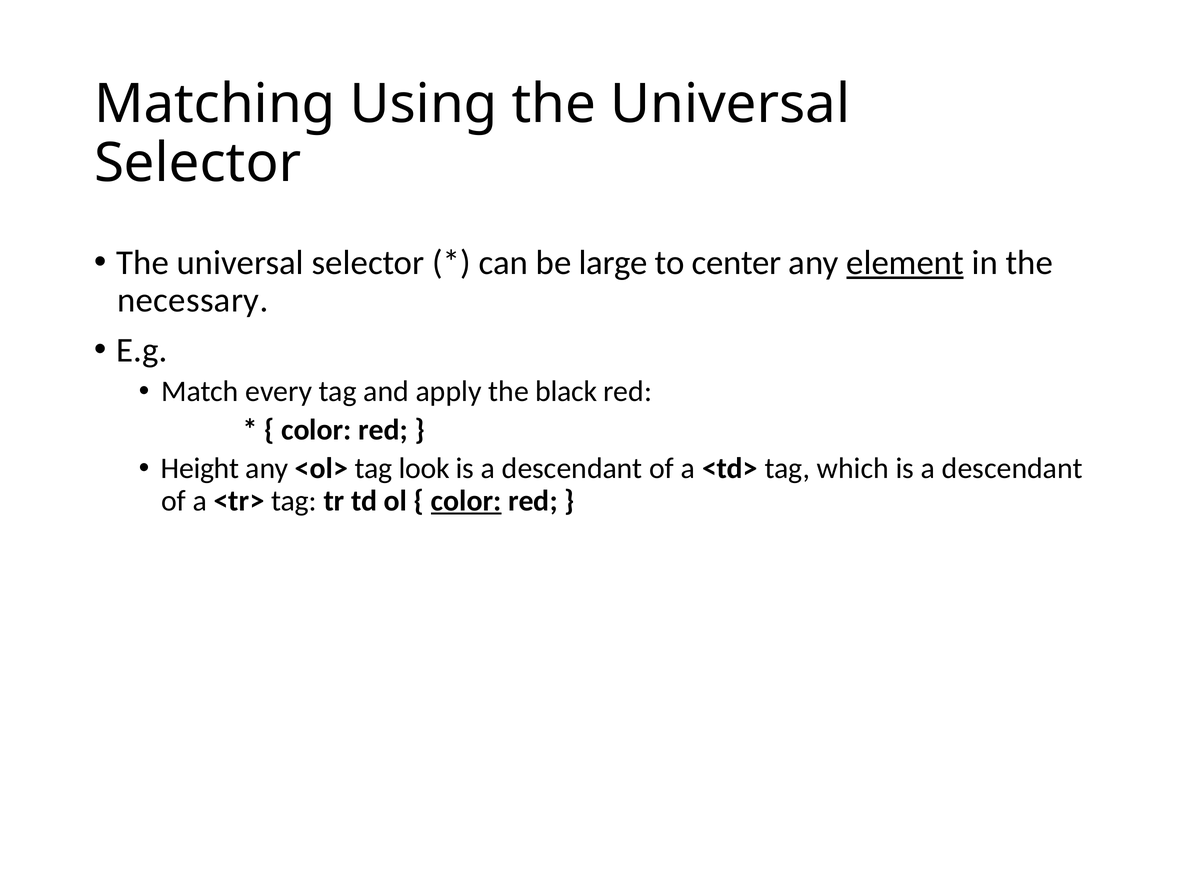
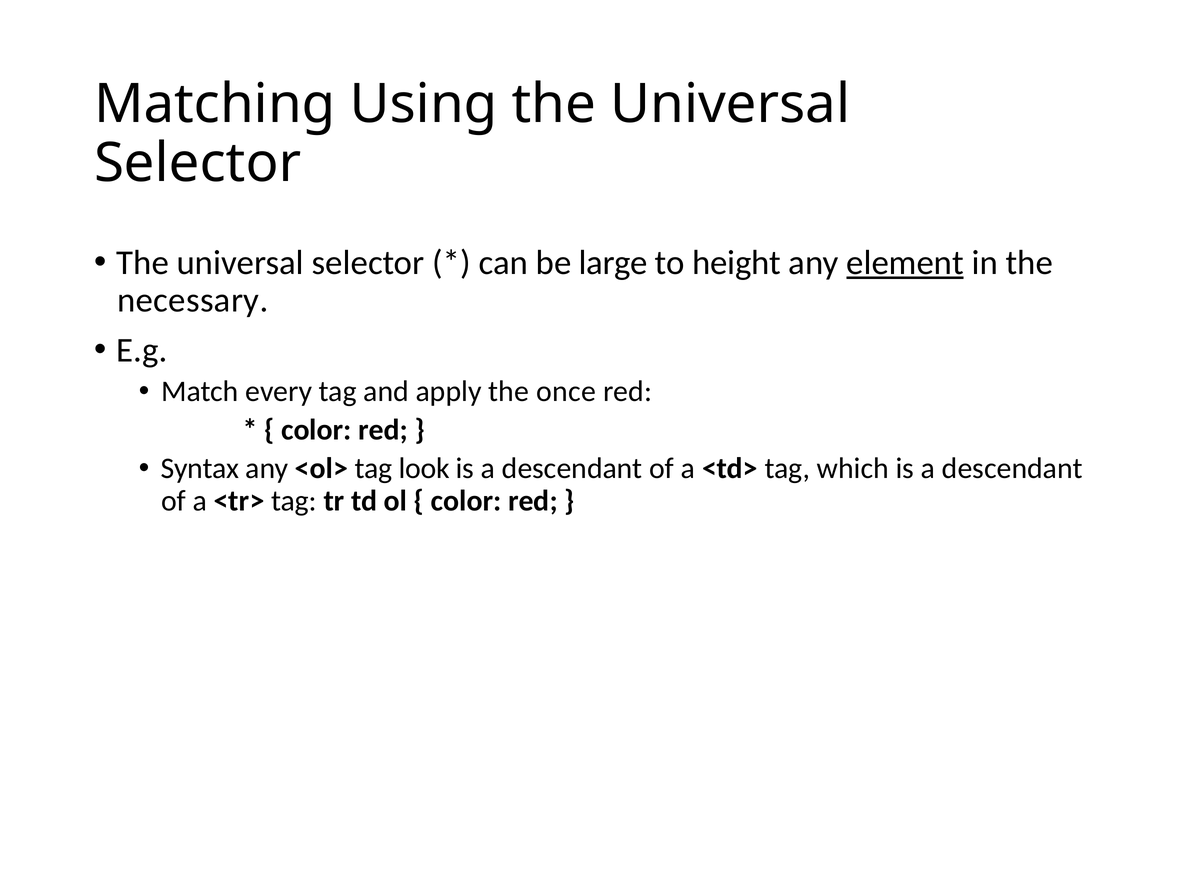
center: center -> height
black: black -> once
Height: Height -> Syntax
color at (466, 501) underline: present -> none
